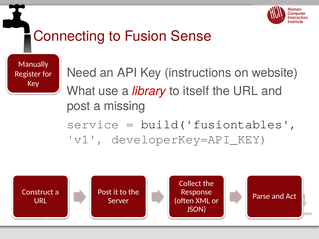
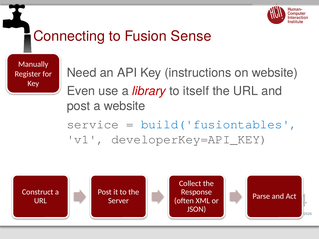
What: What -> Even
a missing: missing -> website
build('fusiontables colour: black -> blue
